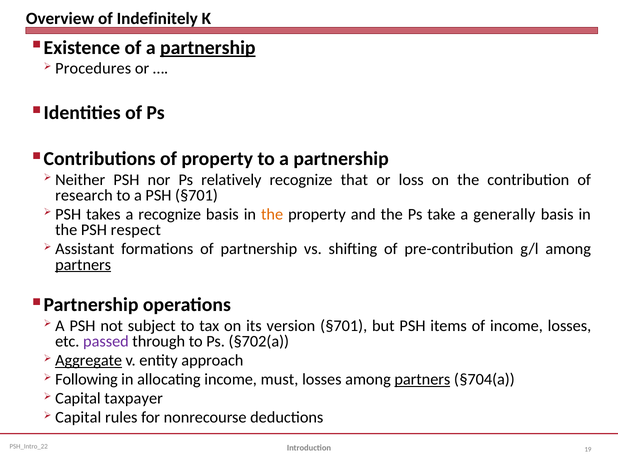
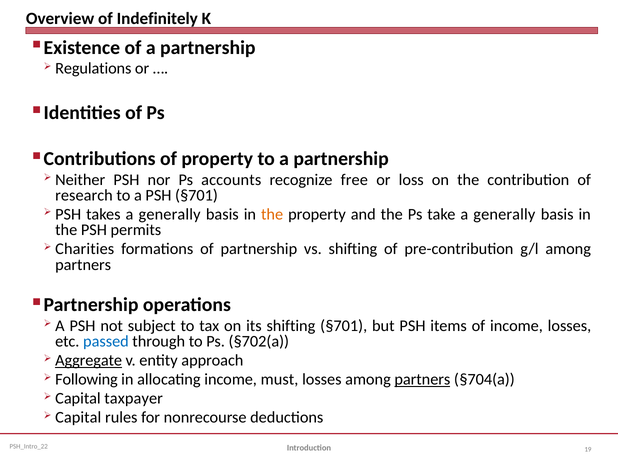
partnership at (208, 48) underline: present -> none
Procedures: Procedures -> Regulations
relatively: relatively -> accounts
that: that -> free
takes a recognize: recognize -> generally
respect: respect -> permits
Assistant: Assistant -> Charities
partners at (83, 265) underline: present -> none
its version: version -> shifting
passed colour: purple -> blue
